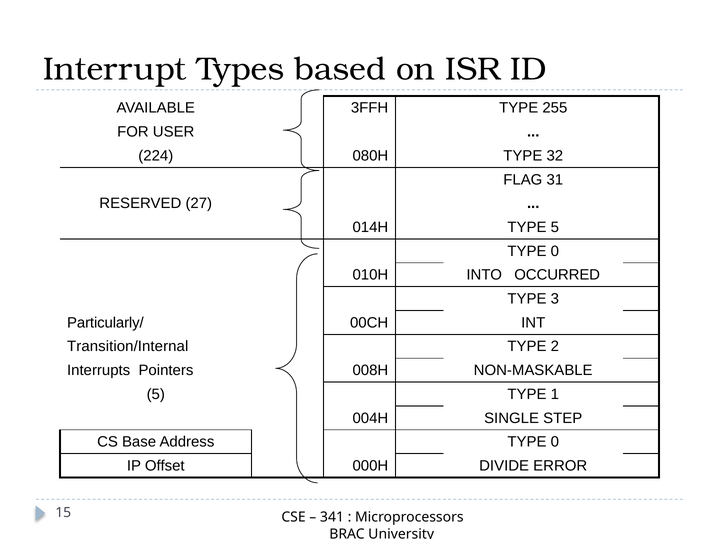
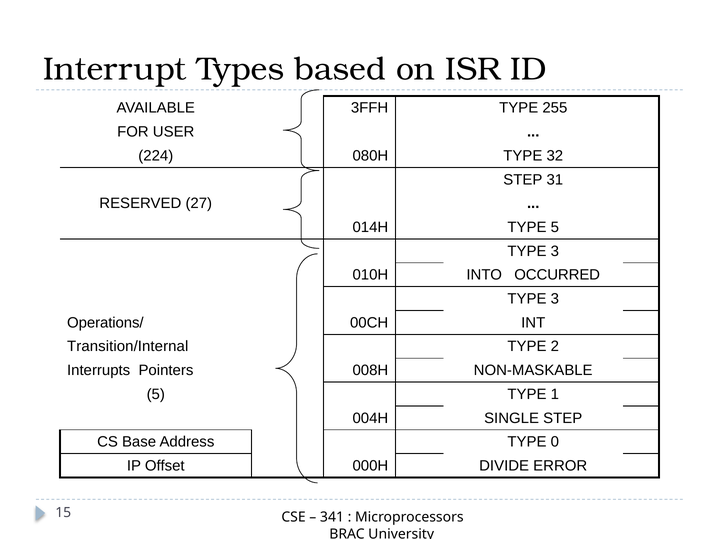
FLAG at (523, 180): FLAG -> STEP
0 at (555, 251): 0 -> 3
Particularly/: Particularly/ -> Operations/
